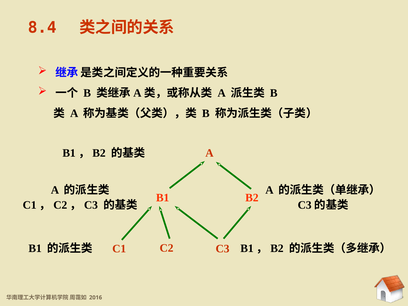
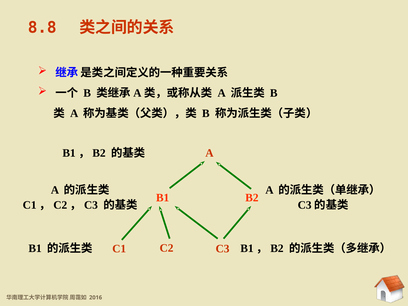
8.4: 8.4 -> 8.8
